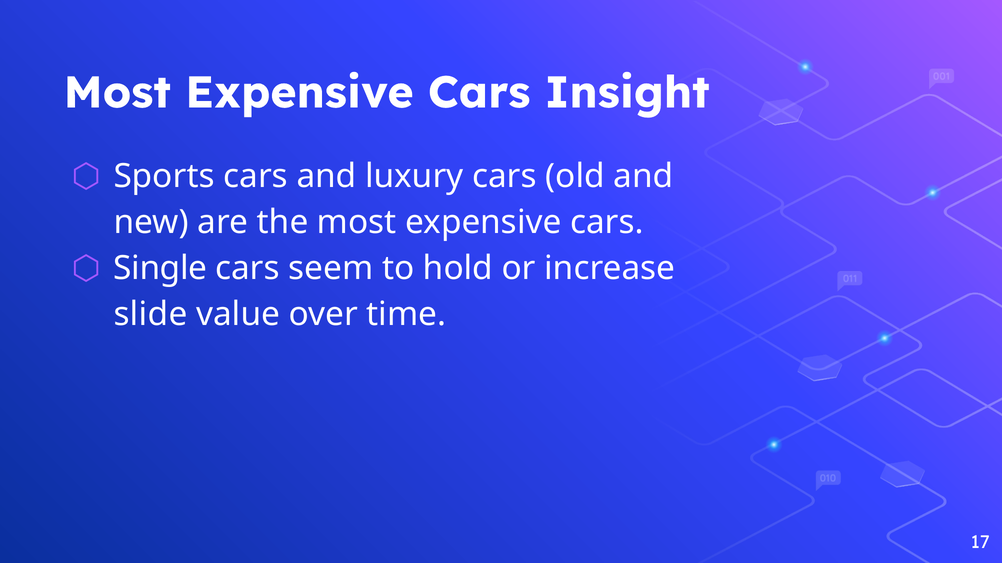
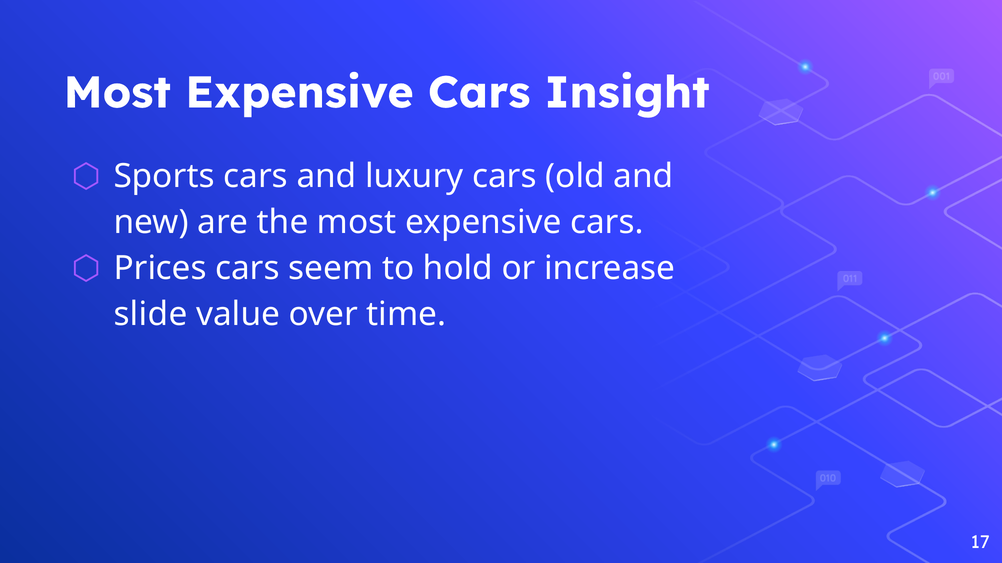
Single: Single -> Prices
